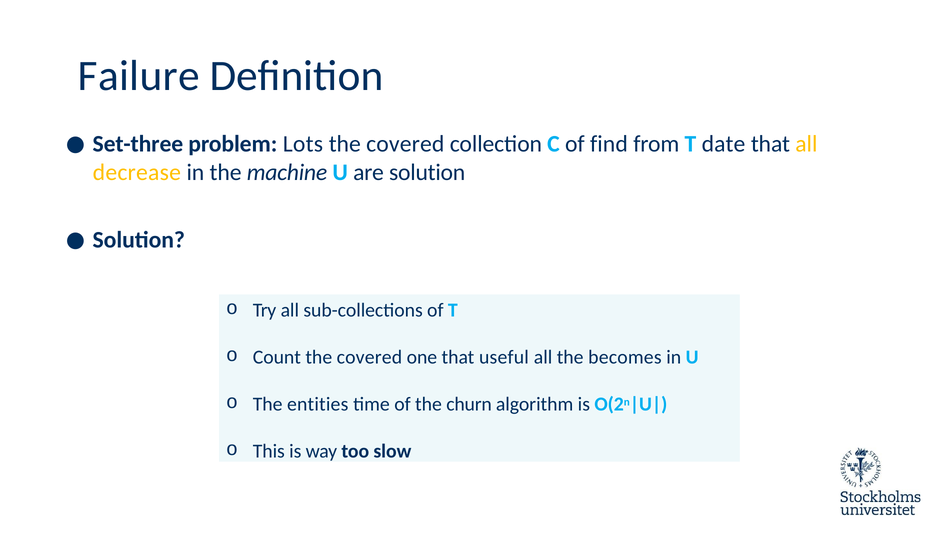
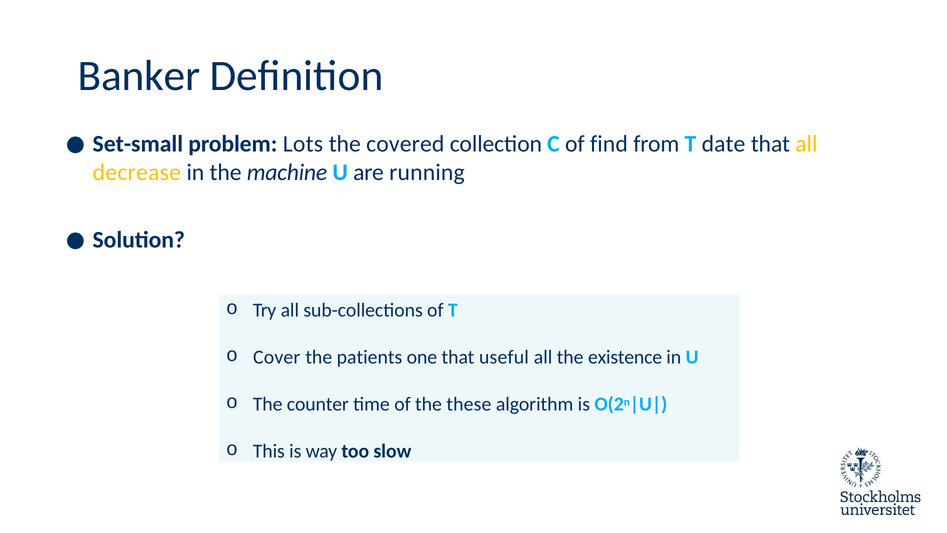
Failure: Failure -> Banker
Set-three: Set-three -> Set-small
are solution: solution -> running
Count: Count -> Cover
covered at (369, 357): covered -> patients
becomes: becomes -> existence
entities: entities -> counter
churn: churn -> these
